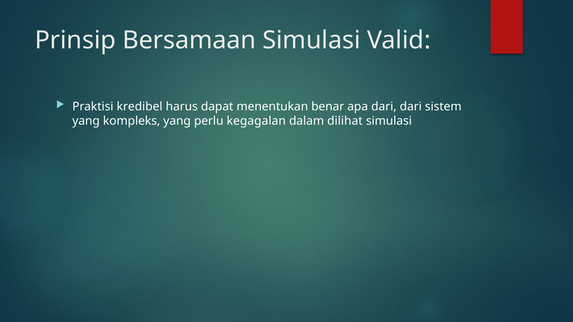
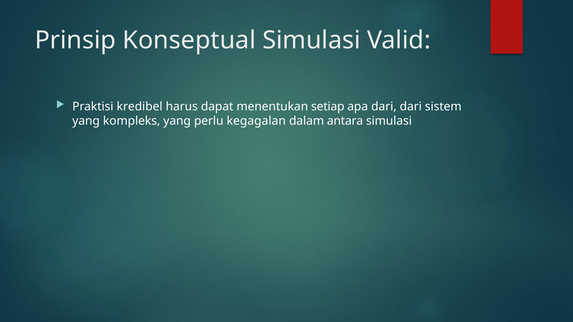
Bersamaan: Bersamaan -> Konseptual
benar: benar -> setiap
dilihat: dilihat -> antara
